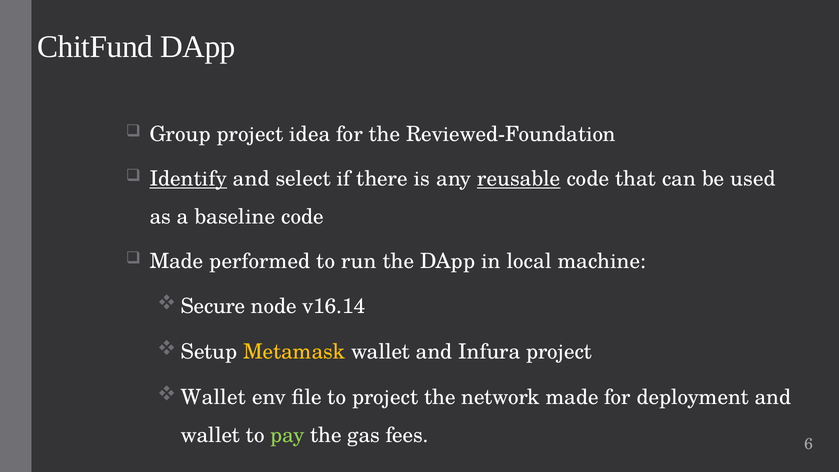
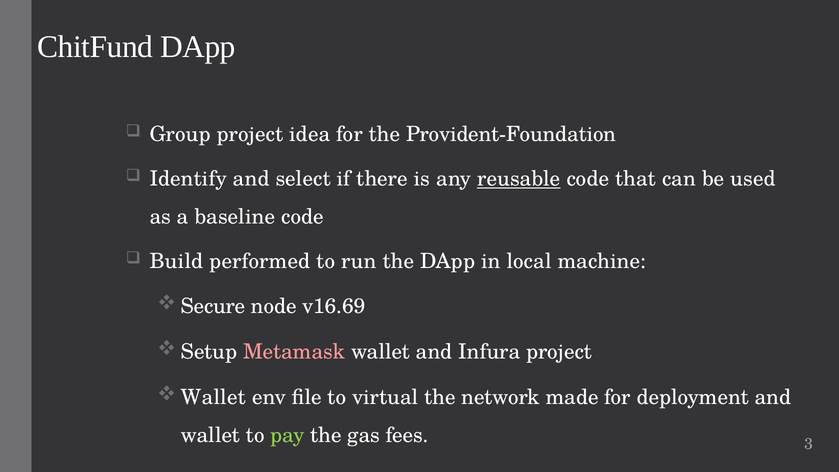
Reviewed-Foundation: Reviewed-Foundation -> Provident-Foundation
Identify underline: present -> none
Made at (176, 261): Made -> Build
v16.14: v16.14 -> v16.69
Metamask colour: yellow -> pink
to project: project -> virtual
6: 6 -> 3
